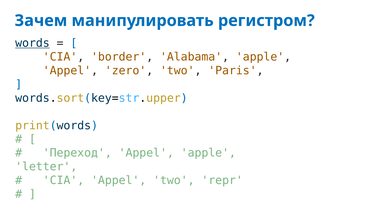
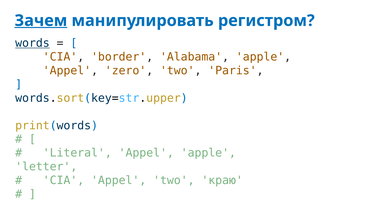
Зачем underline: none -> present
Переход: Переход -> Literal
repr: repr -> краю
